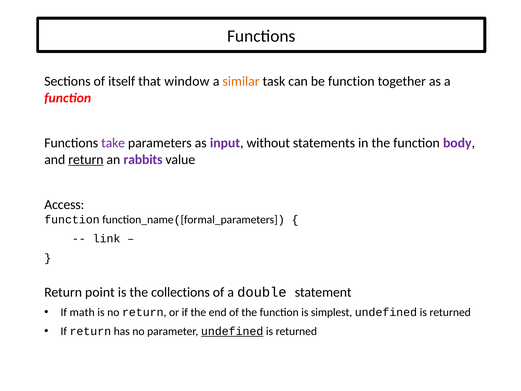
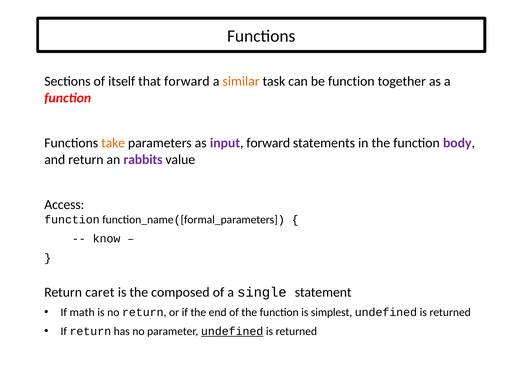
that window: window -> forward
take colour: purple -> orange
input without: without -> forward
return at (86, 159) underline: present -> none
link: link -> know
point: point -> caret
collections: collections -> composed
double: double -> single
